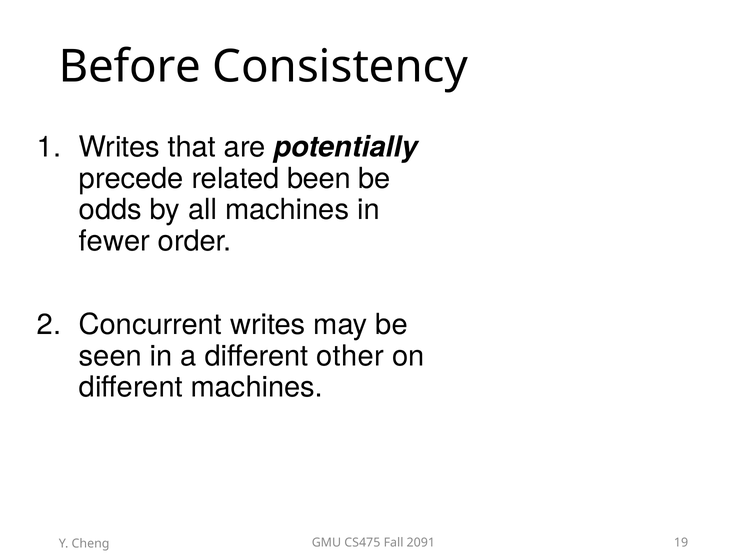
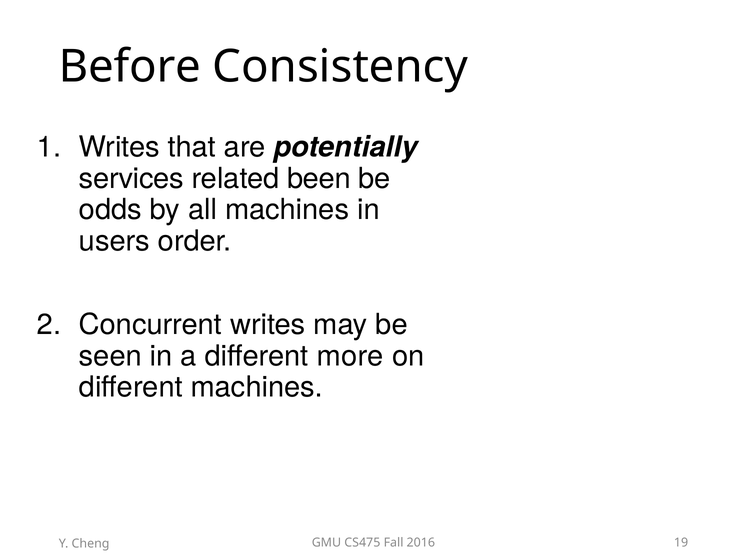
precede: precede -> services
fewer: fewer -> users
other: other -> more
2091: 2091 -> 2016
